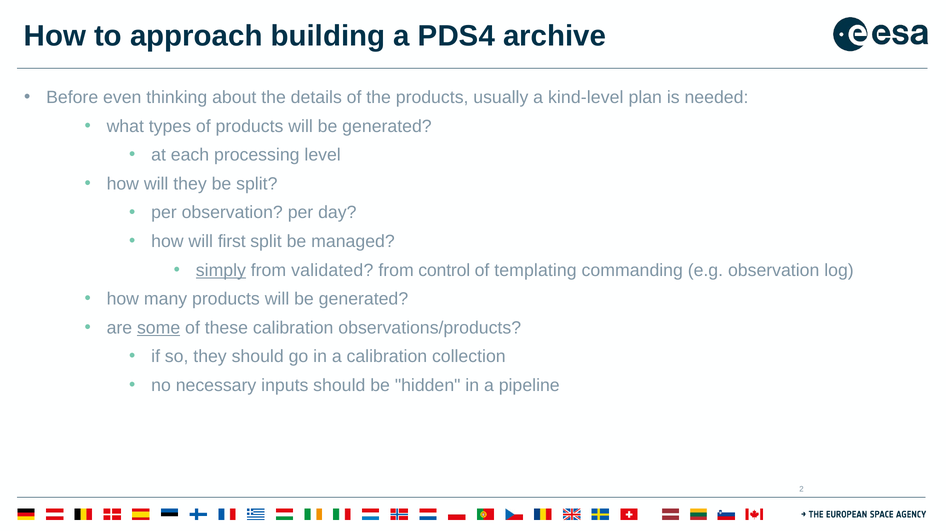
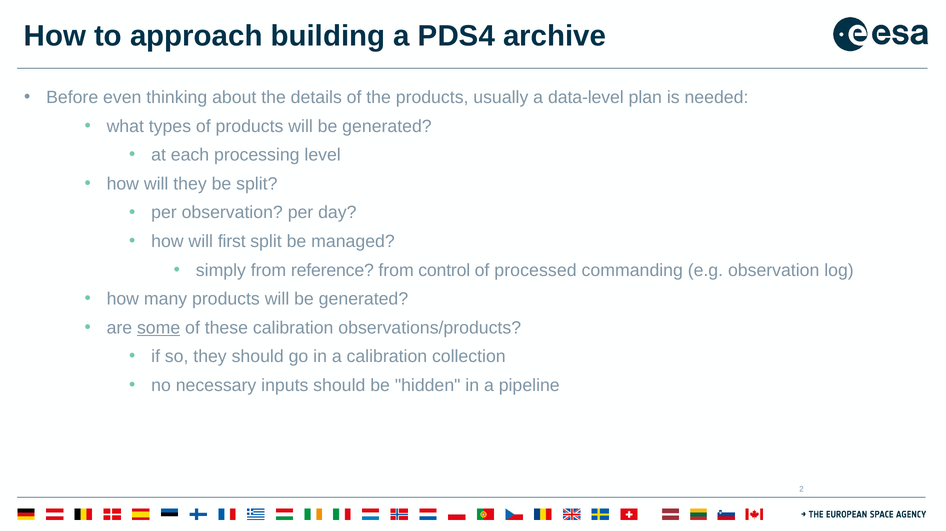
kind-level: kind-level -> data-level
simply underline: present -> none
validated: validated -> reference
templating: templating -> processed
